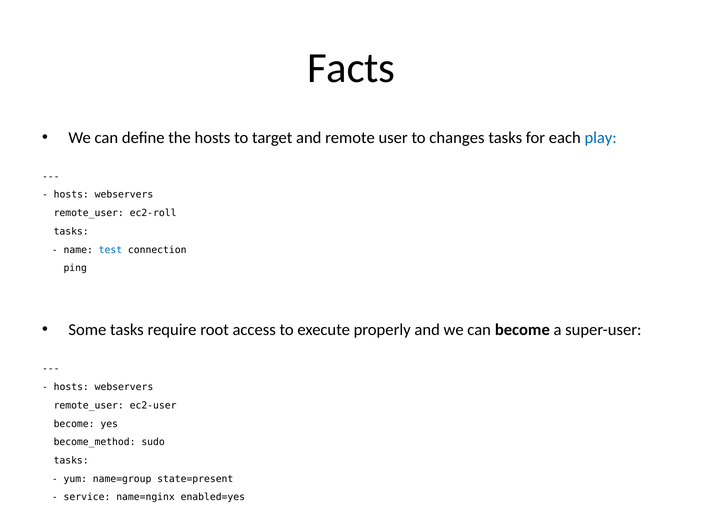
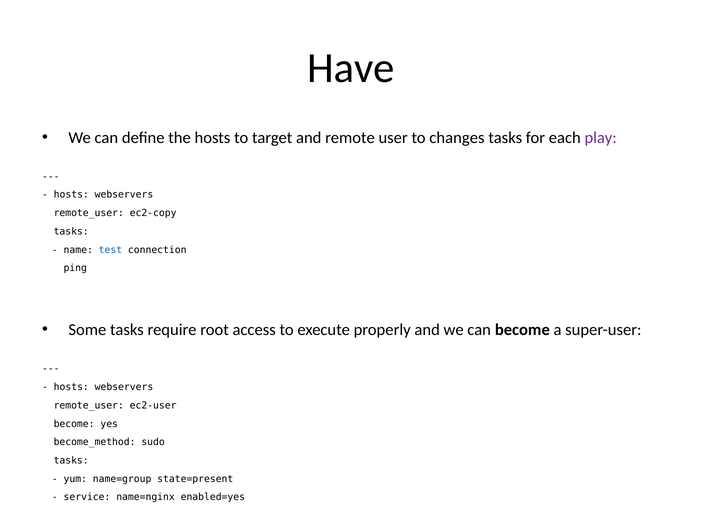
Facts: Facts -> Have
play colour: blue -> purple
ec2-roll: ec2-roll -> ec2-copy
